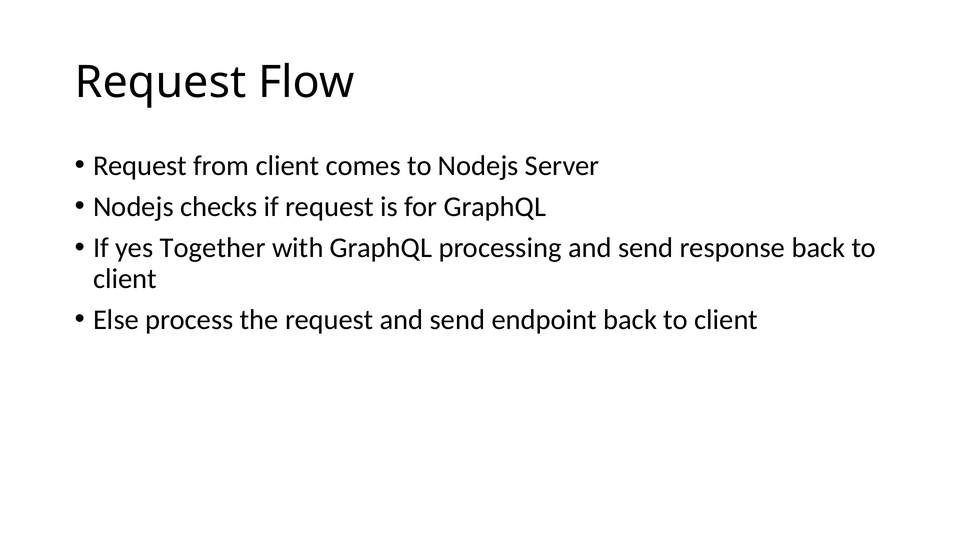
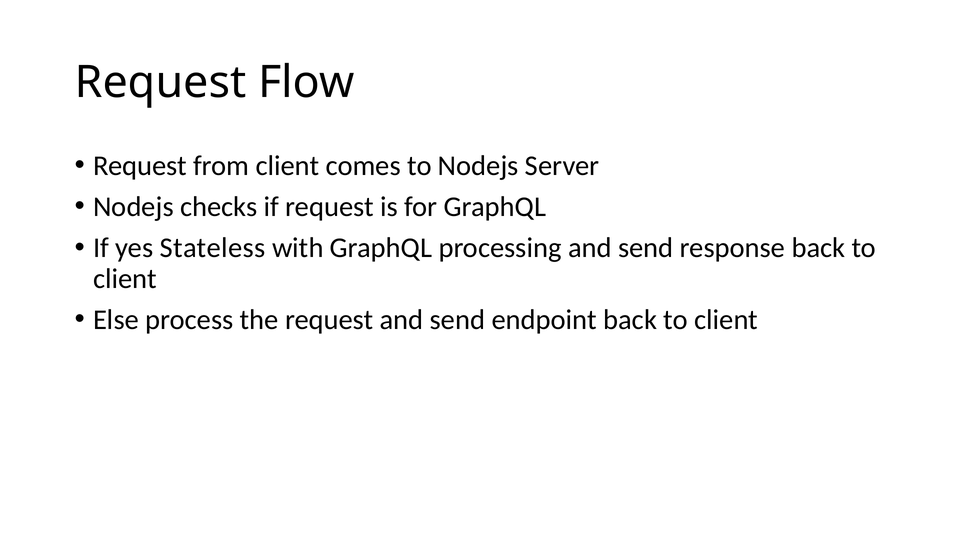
Together: Together -> Stateless
